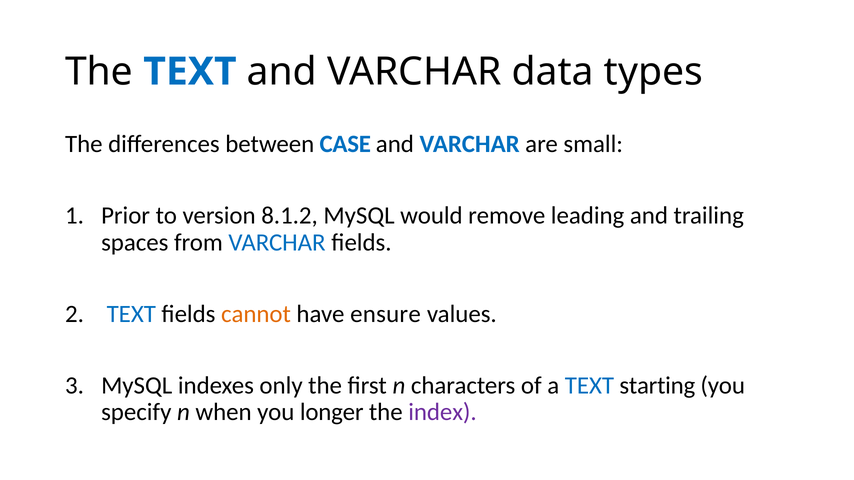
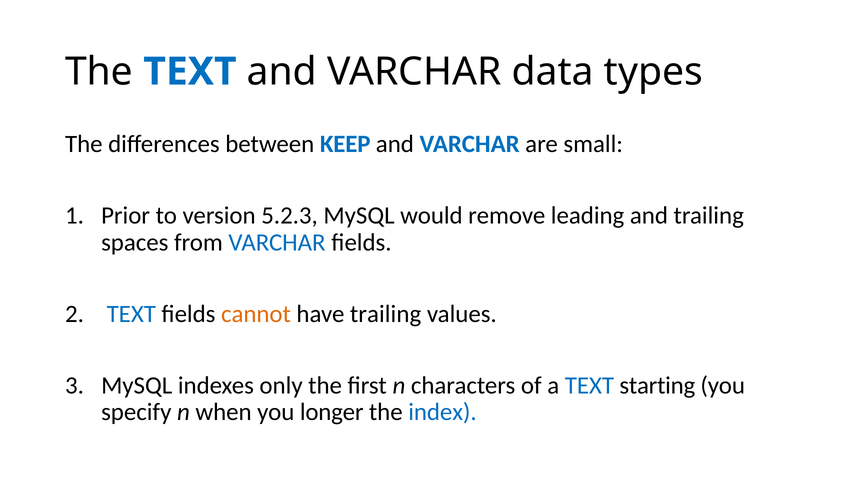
CASE: CASE -> KEEP
8.1.2: 8.1.2 -> 5.2.3
have ensure: ensure -> trailing
index colour: purple -> blue
